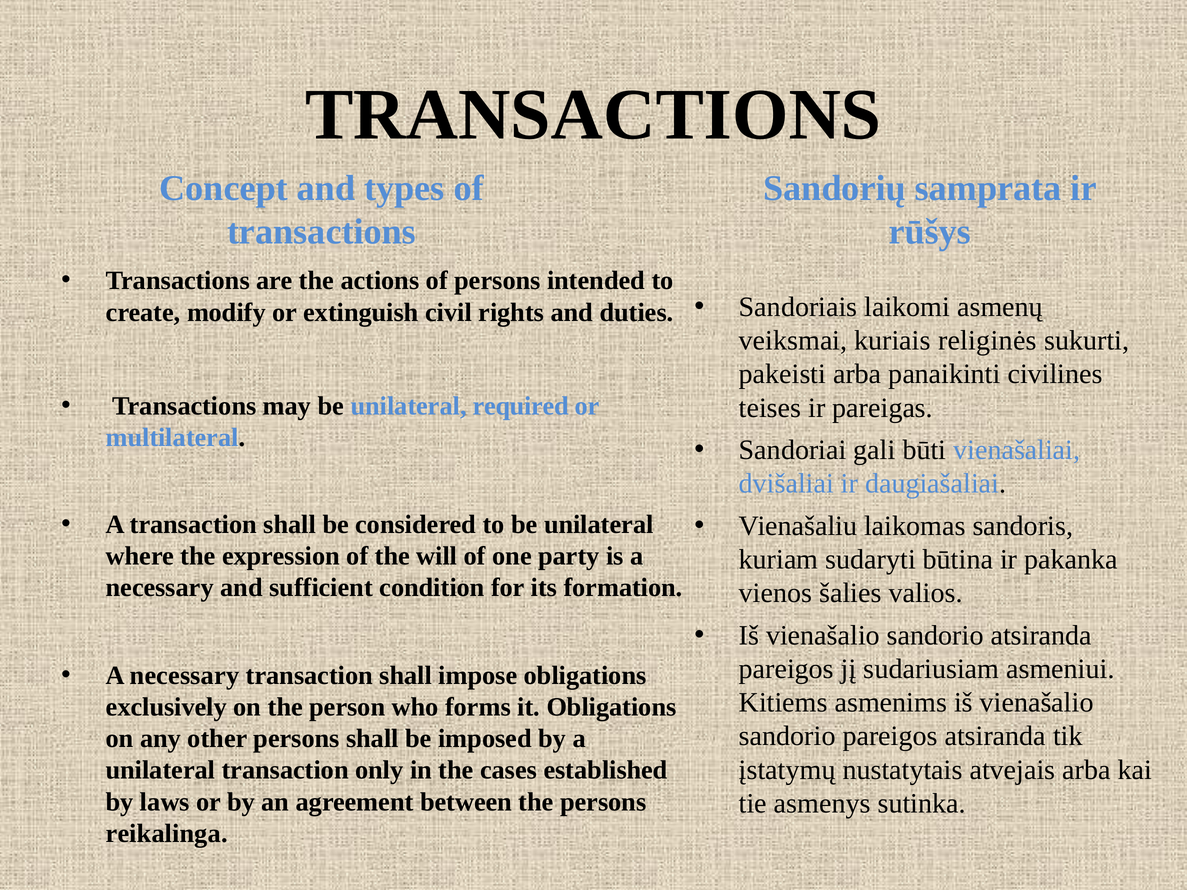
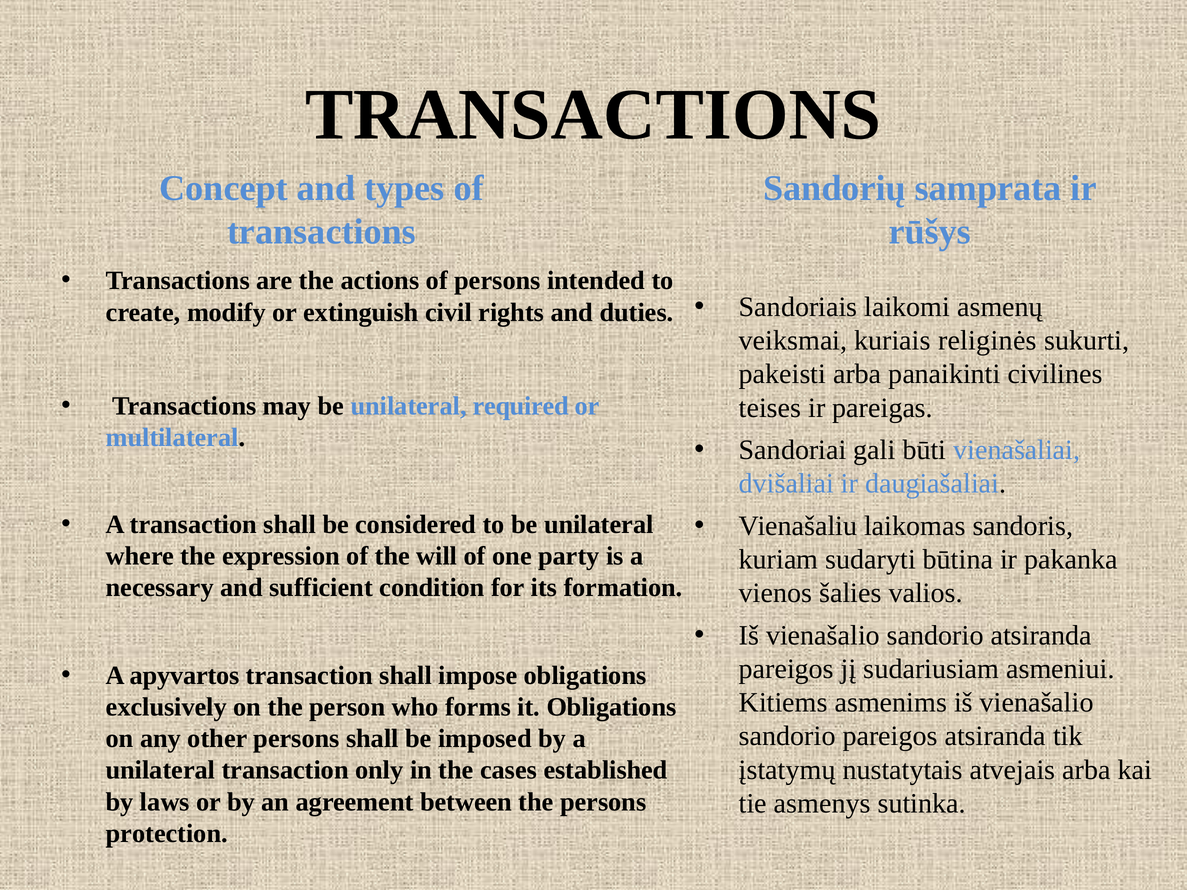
necessary at (184, 676): necessary -> apyvartos
reikalinga: reikalinga -> protection
